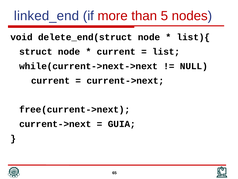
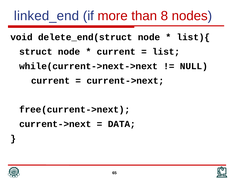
5: 5 -> 8
GUIA: GUIA -> DATA
